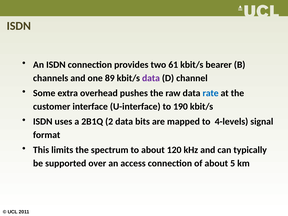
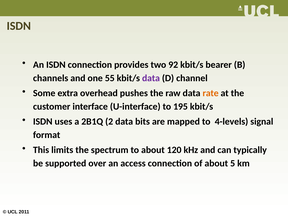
61: 61 -> 92
89: 89 -> 55
rate colour: blue -> orange
190: 190 -> 195
